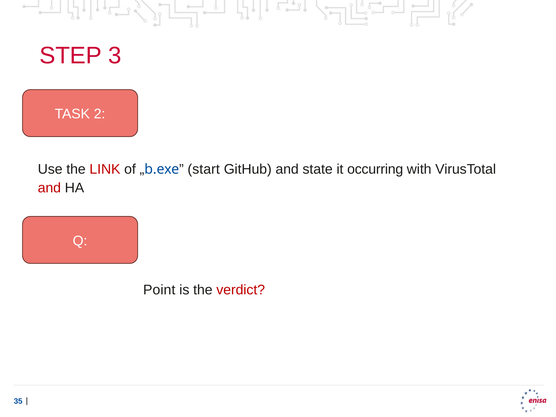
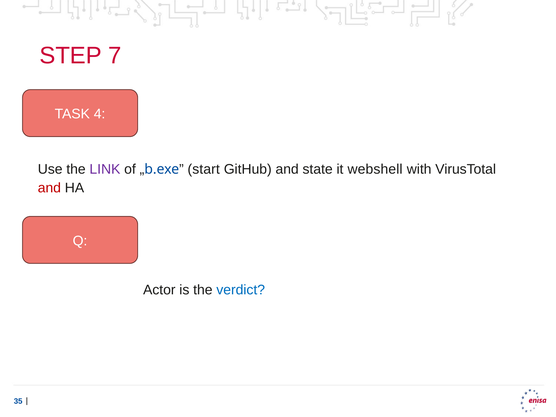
3: 3 -> 7
2: 2 -> 4
LINK colour: red -> purple
occurring: occurring -> webshell
Point: Point -> Actor
verdict colour: red -> blue
